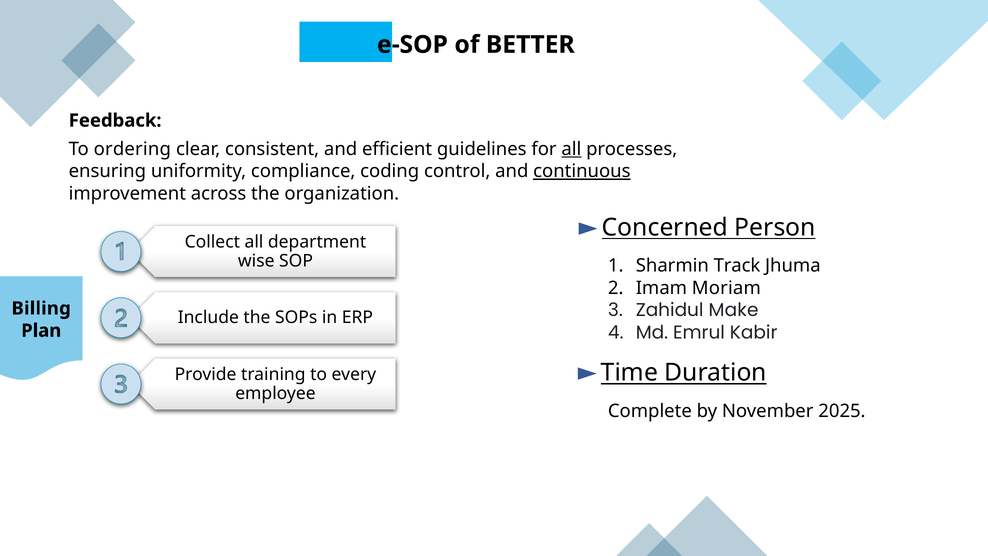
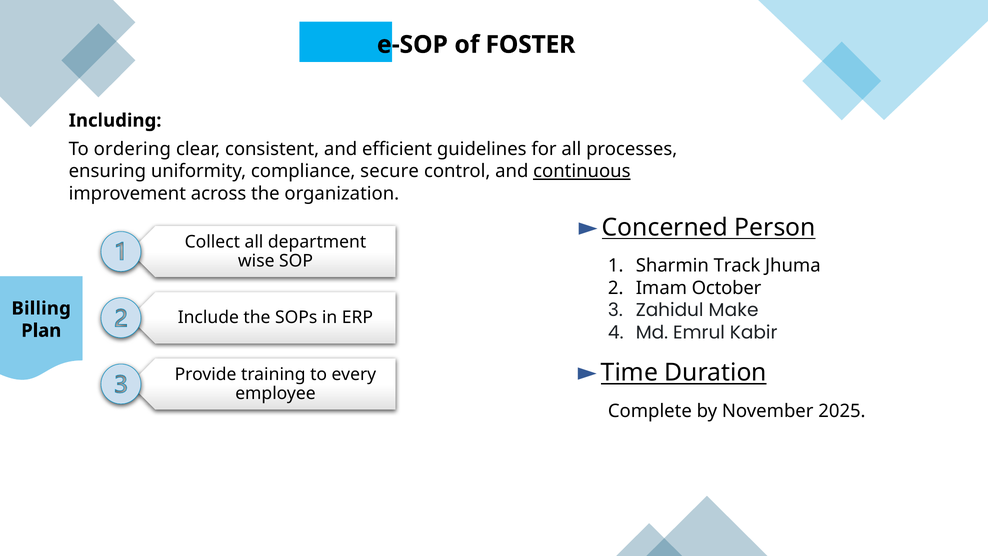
BETTER: BETTER -> FOSTER
Feedback: Feedback -> Including
all at (571, 149) underline: present -> none
coding: coding -> secure
Moriam: Moriam -> October
